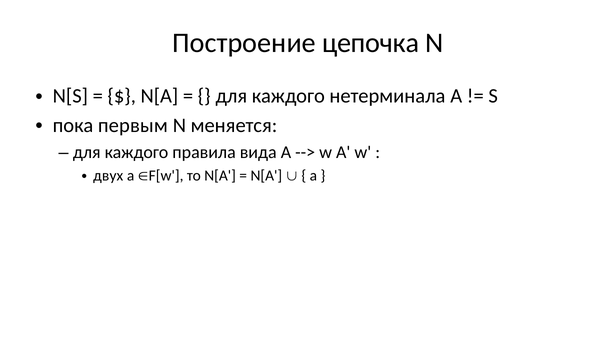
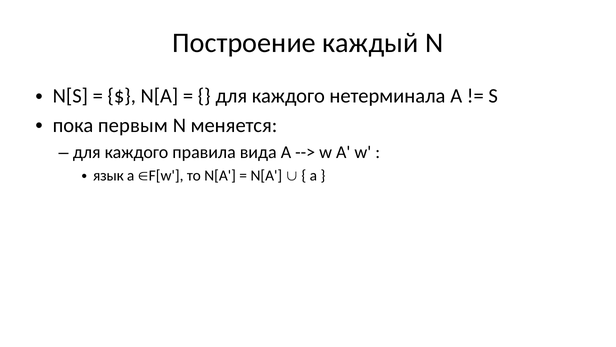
цепочка: цепочка -> каждый
двух: двух -> язык
